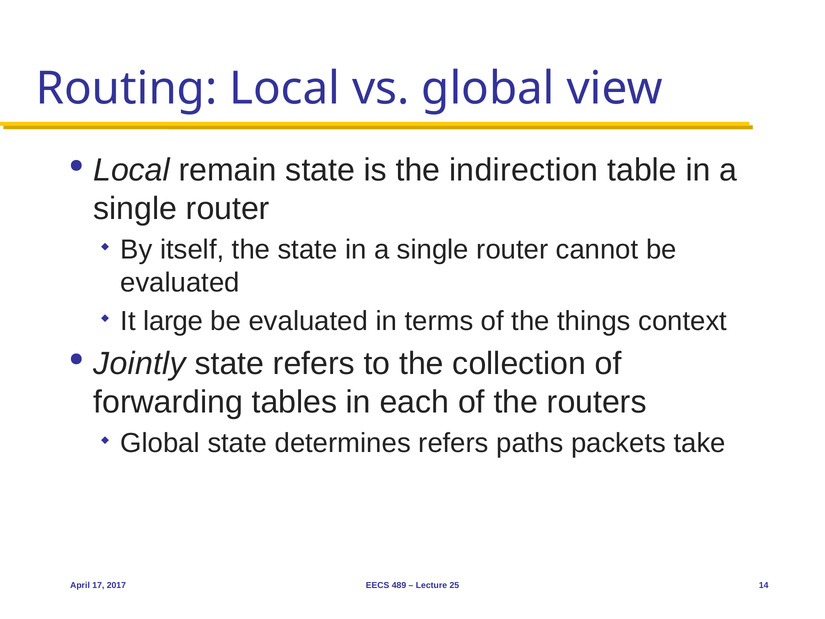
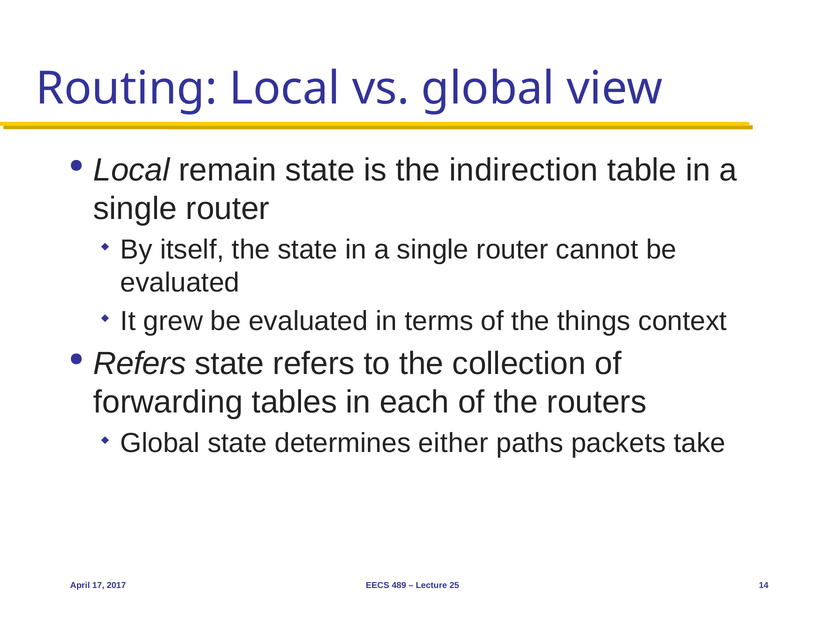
large: large -> grew
Jointly at (140, 363): Jointly -> Refers
determines refers: refers -> either
